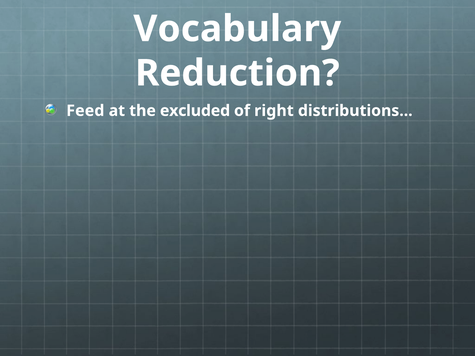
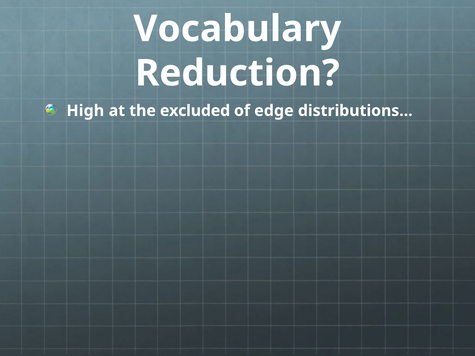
Feed: Feed -> High
right: right -> edge
